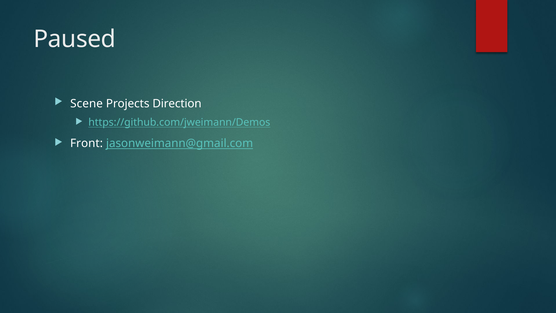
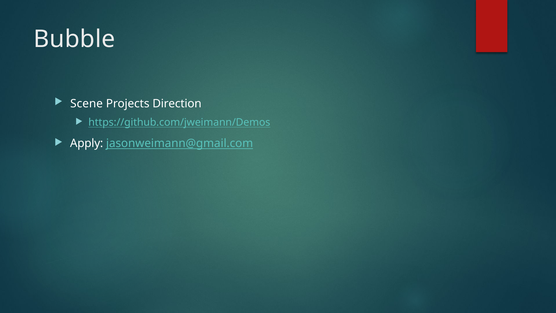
Paused: Paused -> Bubble
Front: Front -> Apply
